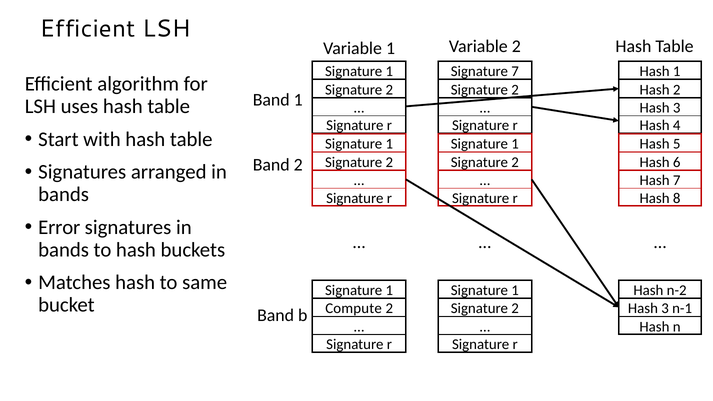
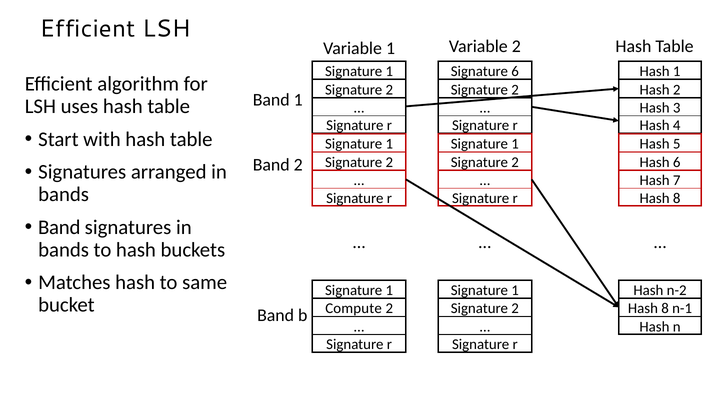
Signature 7: 7 -> 6
Error at (59, 227): Error -> Band
3 at (665, 308): 3 -> 8
